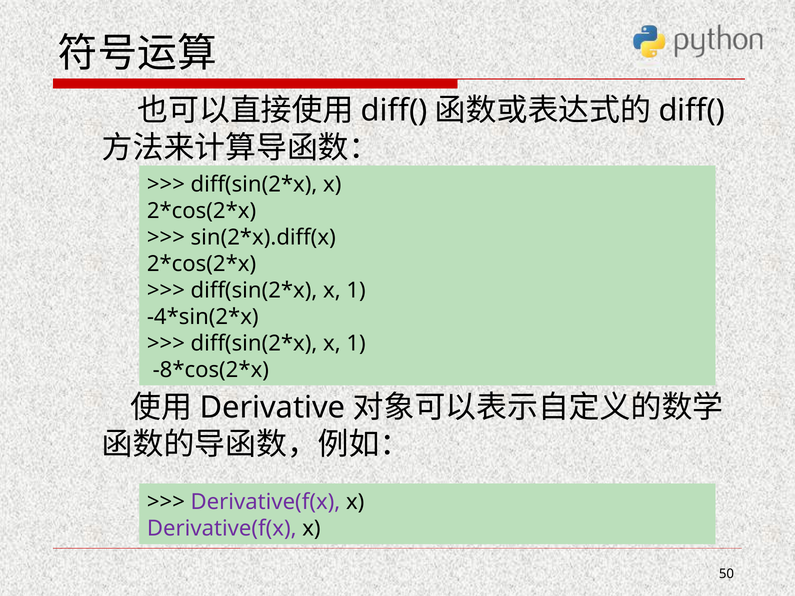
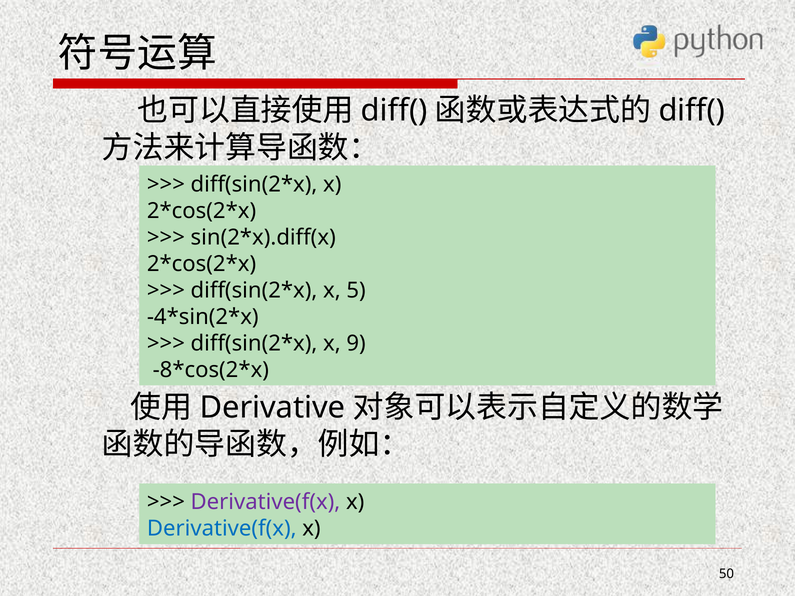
1 at (356, 290): 1 -> 5
1 at (356, 343): 1 -> 9
Derivative(f(x at (222, 529) colour: purple -> blue
